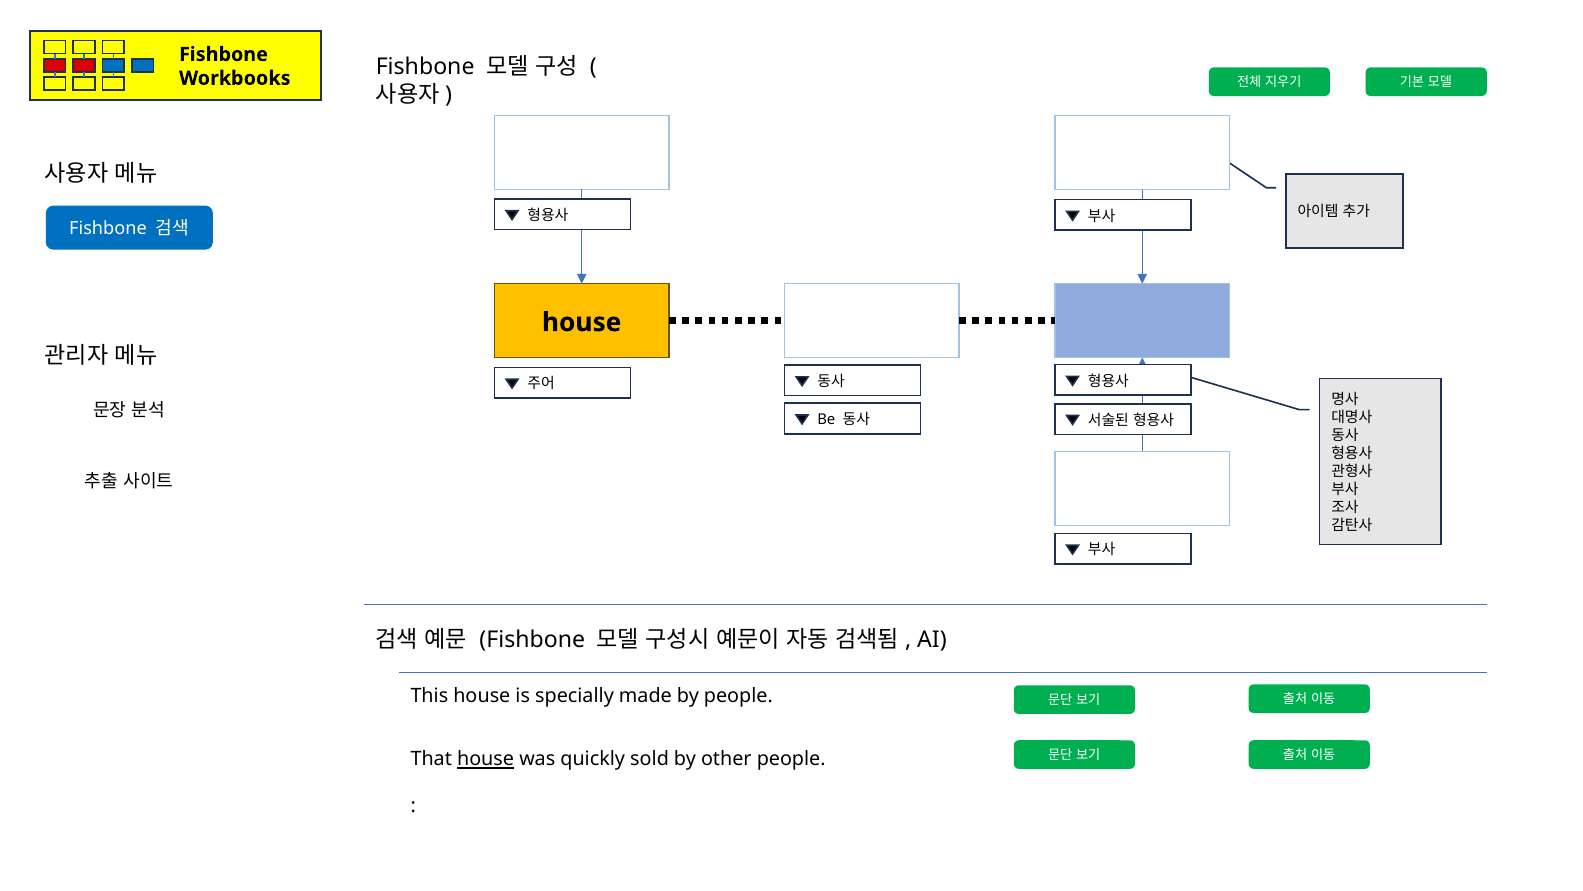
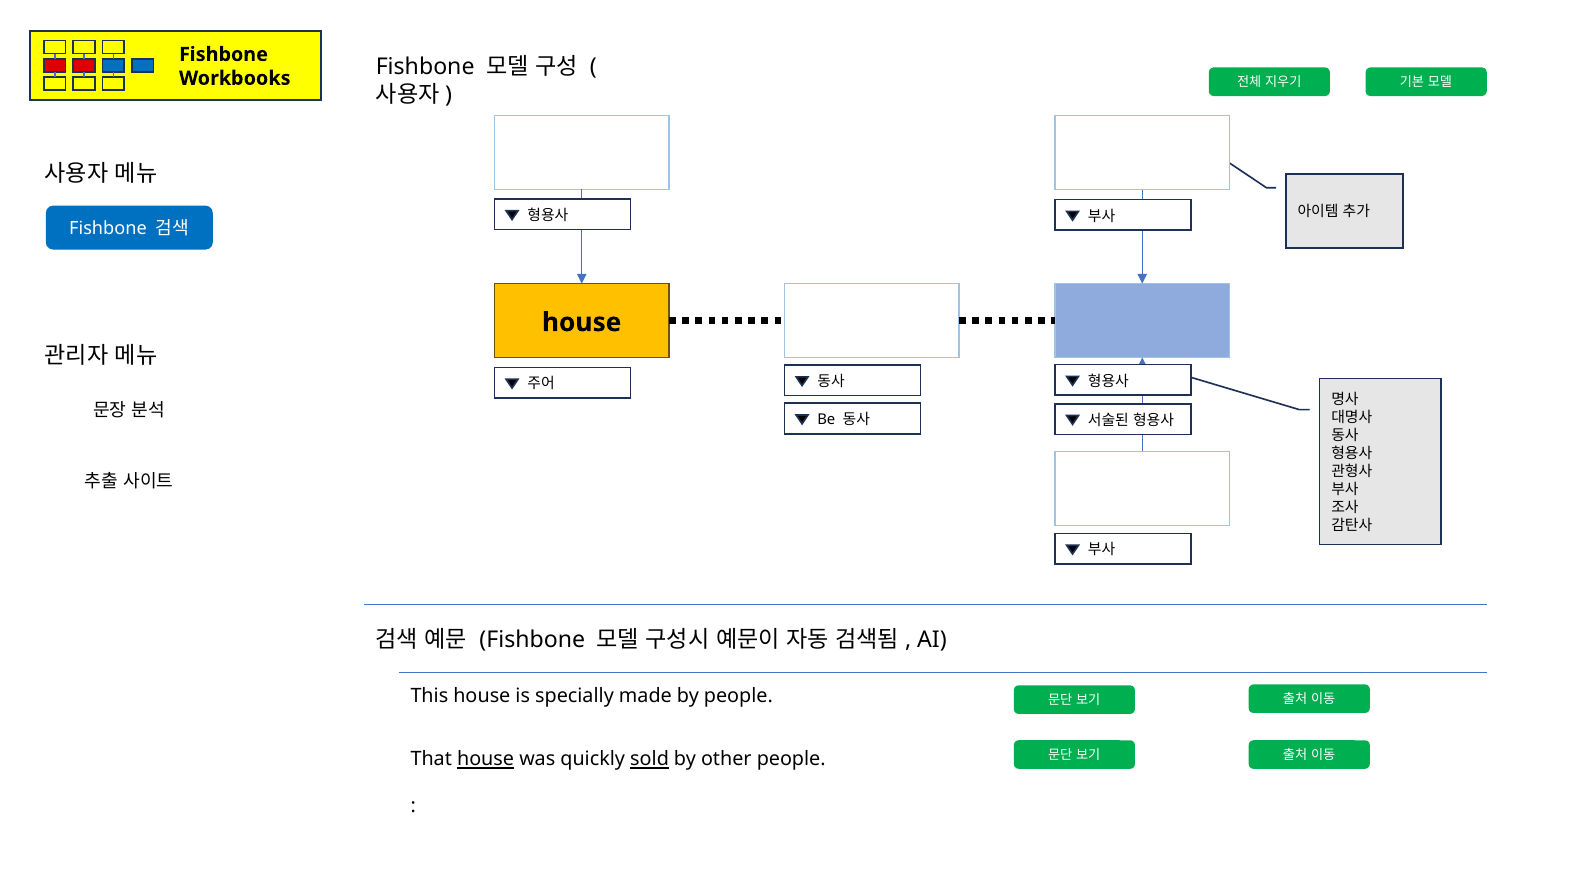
sold underline: none -> present
